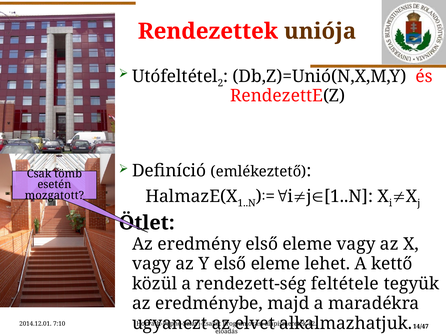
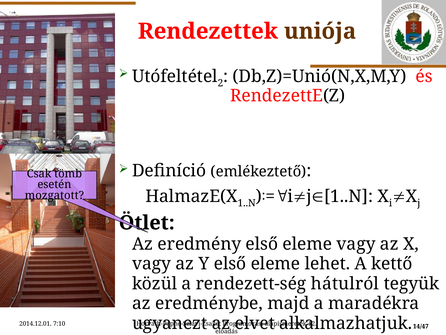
feltétele: feltétele -> hátulról
